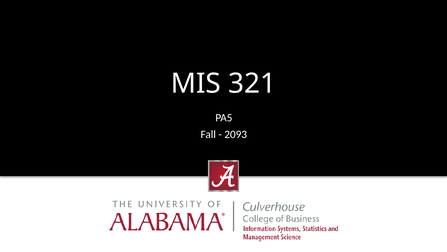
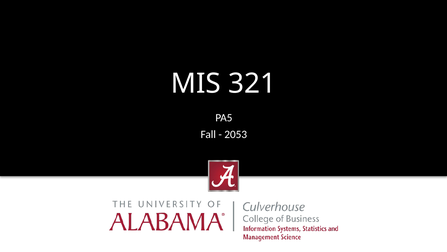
2093: 2093 -> 2053
